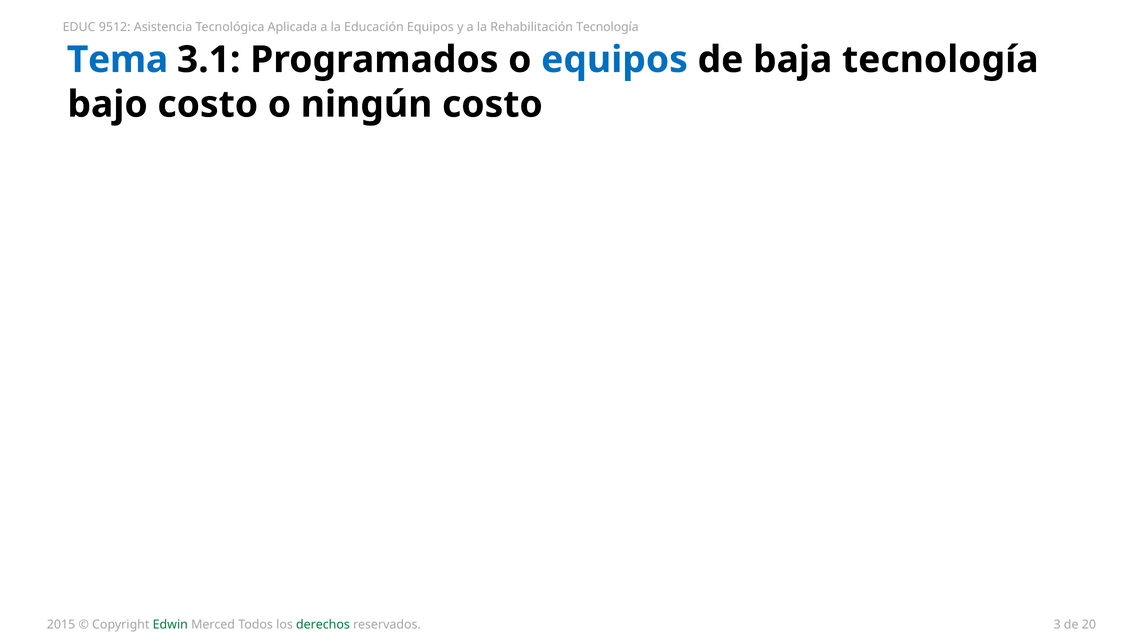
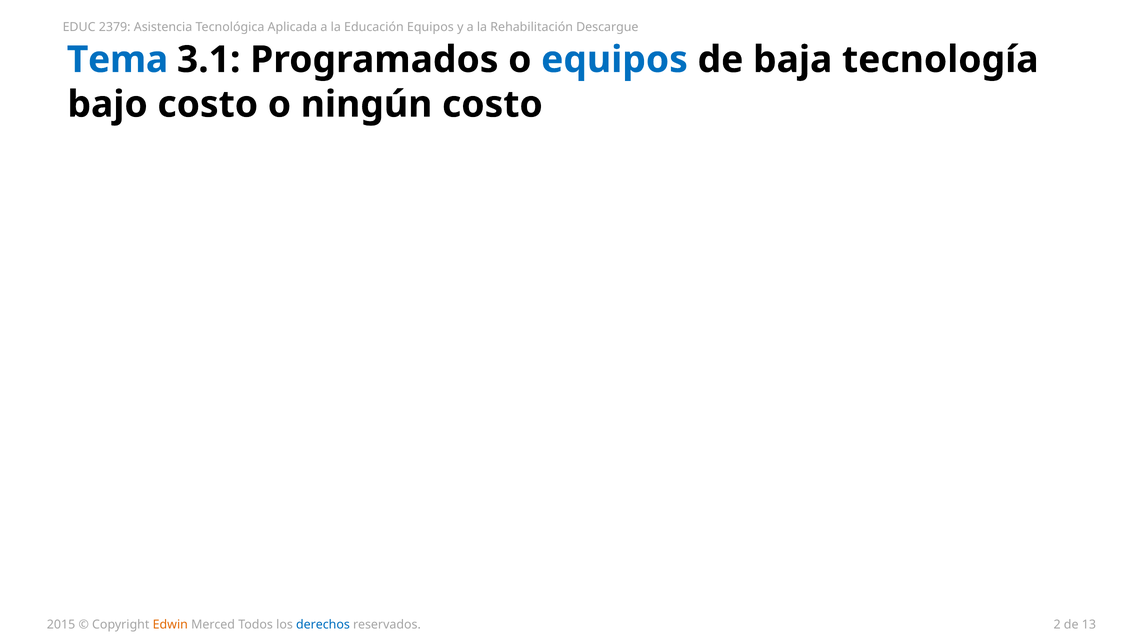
9512: 9512 -> 2379
Rehabilitación Tecnología: Tecnología -> Descargue
Edwin colour: green -> orange
derechos colour: green -> blue
3: 3 -> 2
20: 20 -> 13
